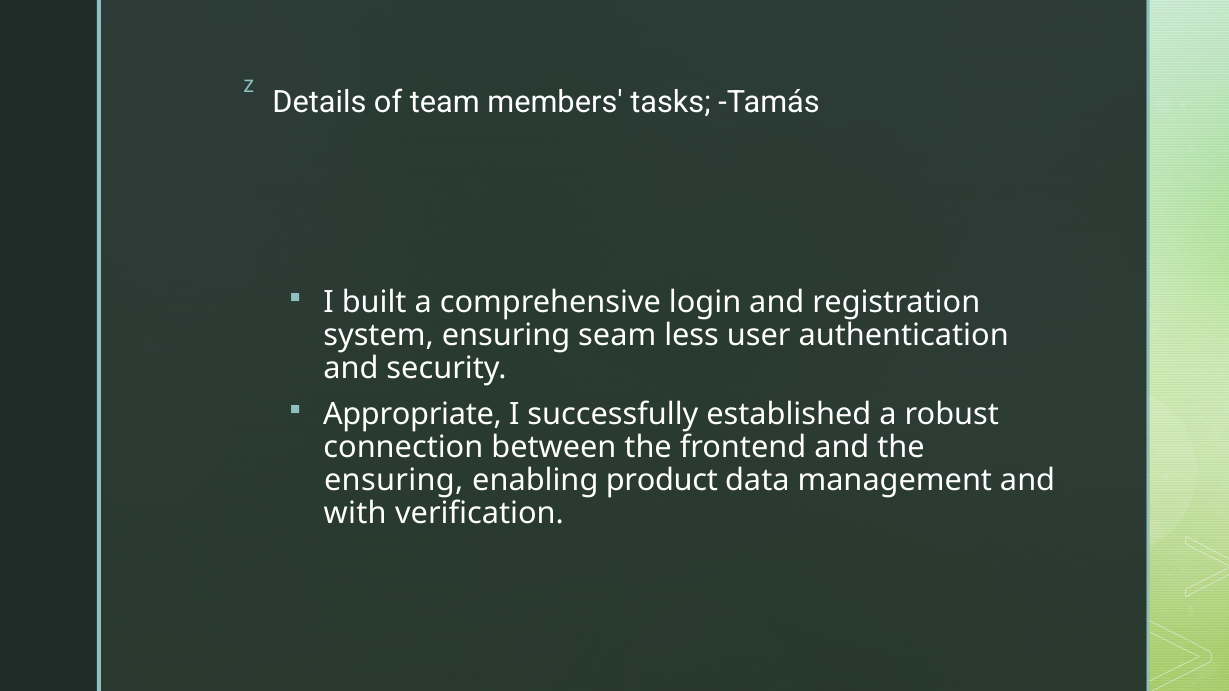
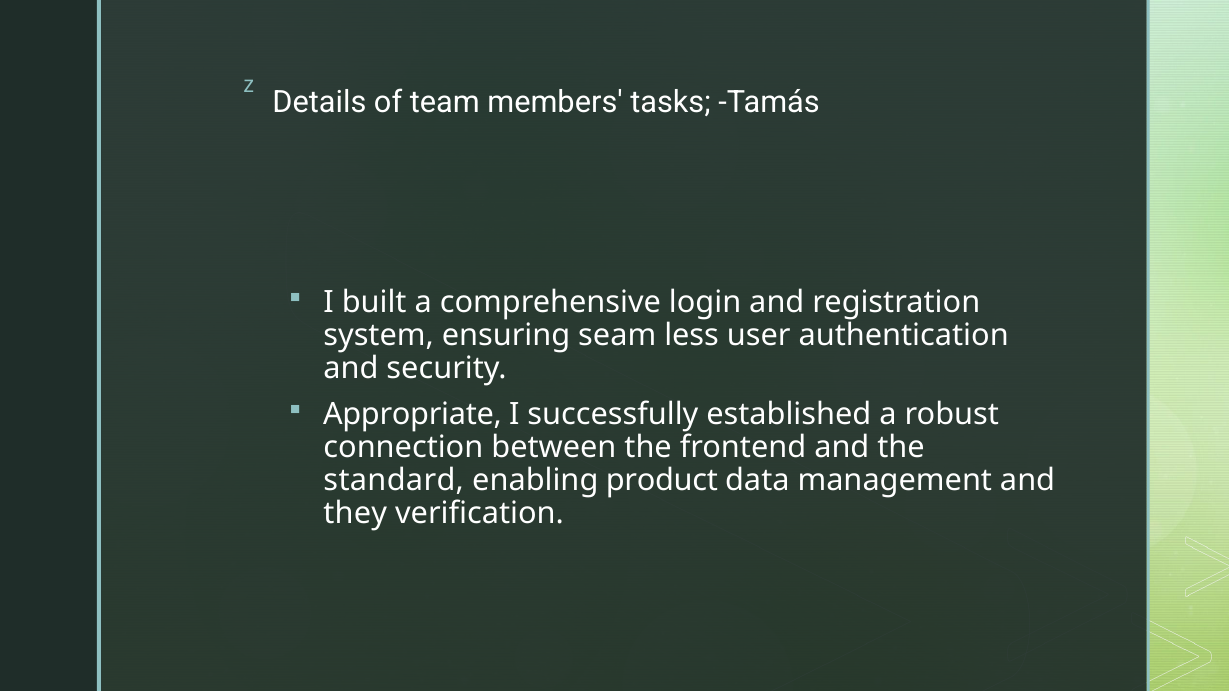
ensuring at (394, 481): ensuring -> standard
with: with -> they
